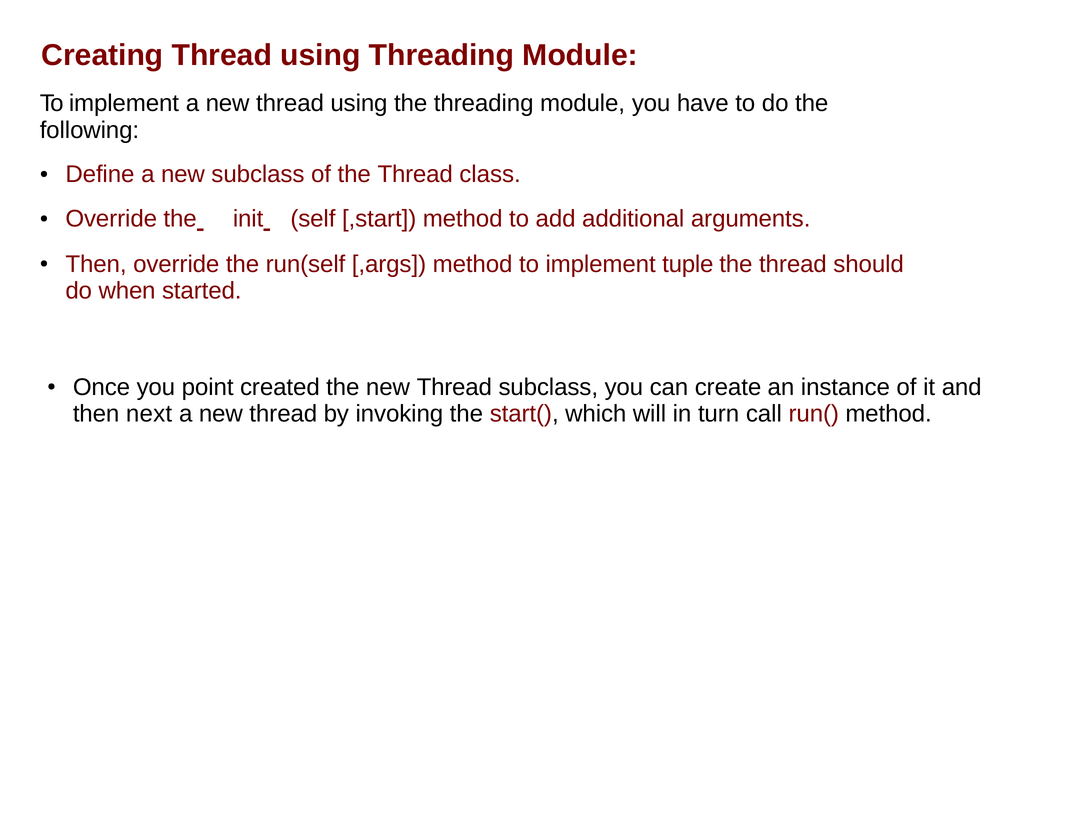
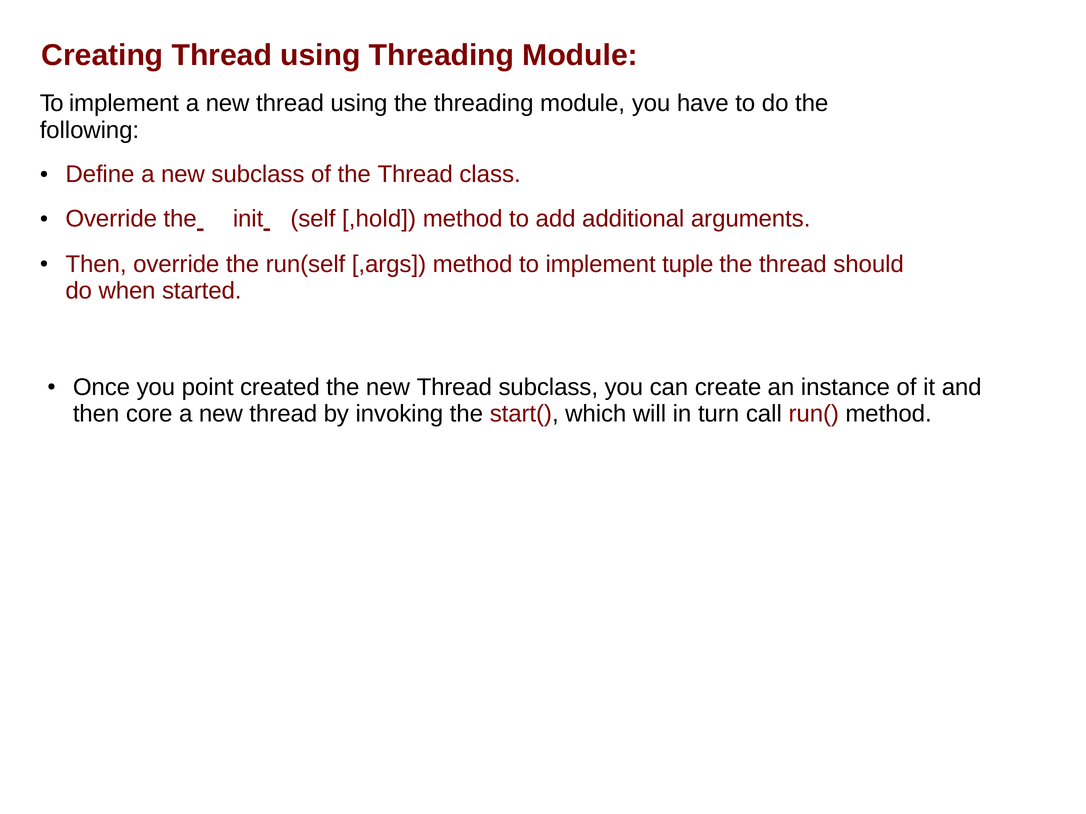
,start: ,start -> ,hold
next: next -> core
